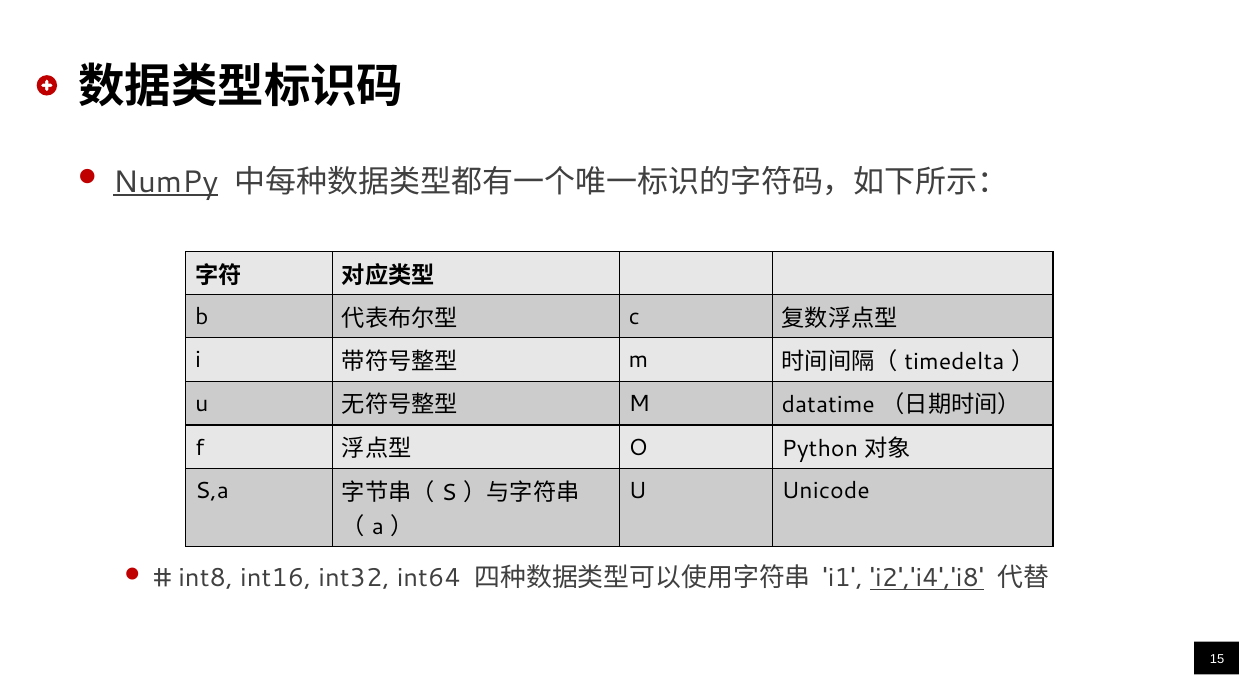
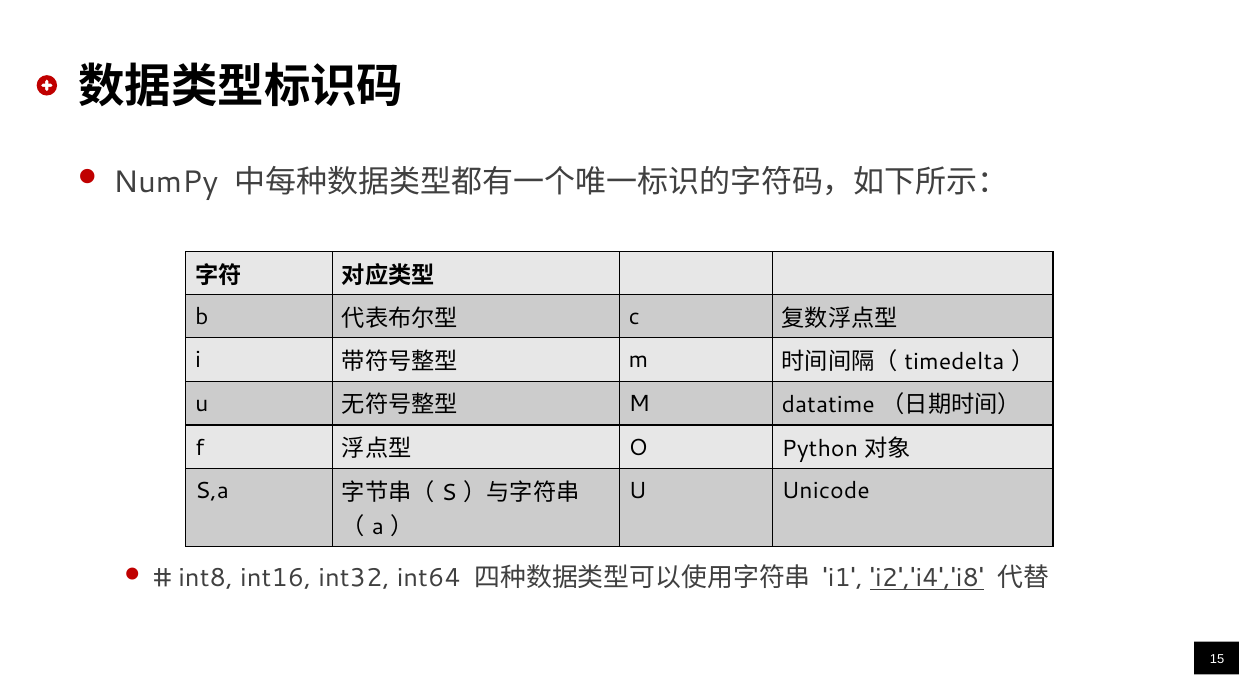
NumPy underline: present -> none
